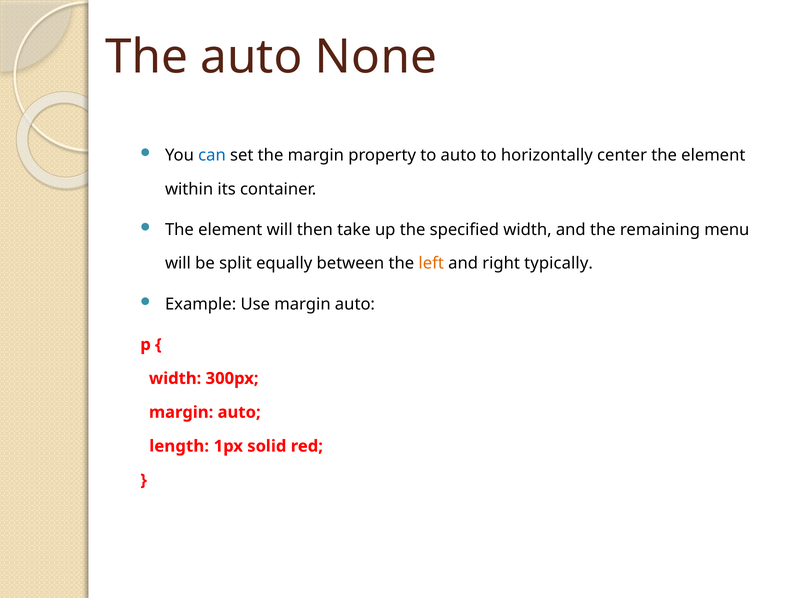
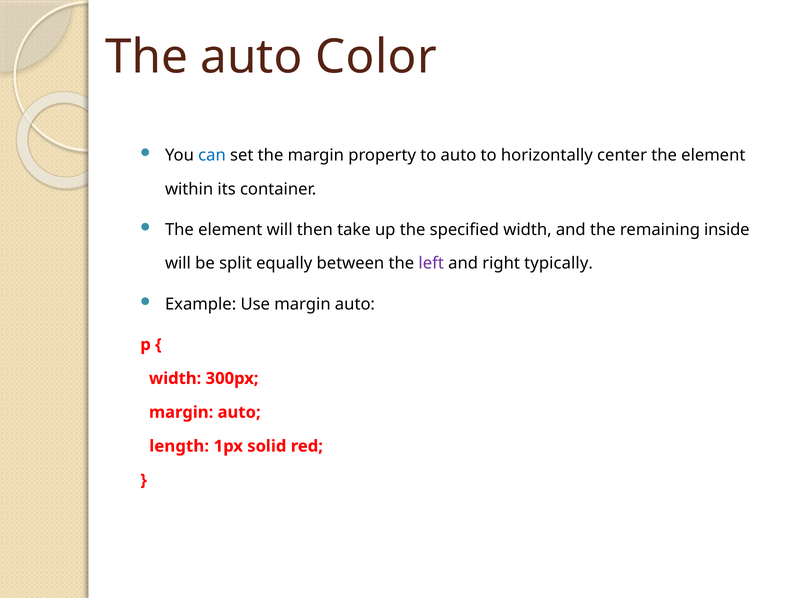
None: None -> Color
menu: menu -> inside
left colour: orange -> purple
